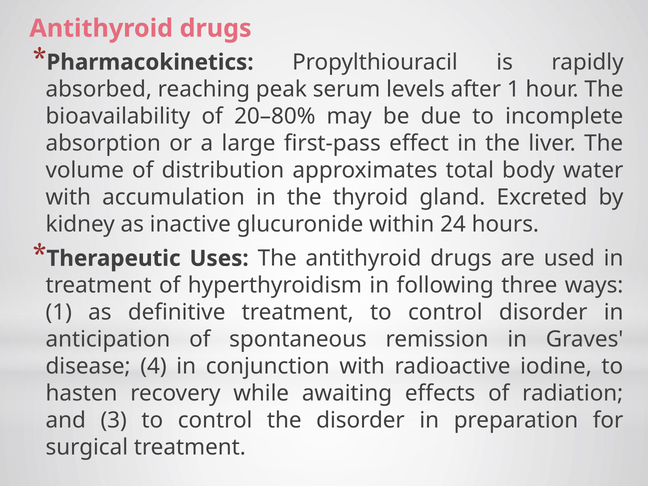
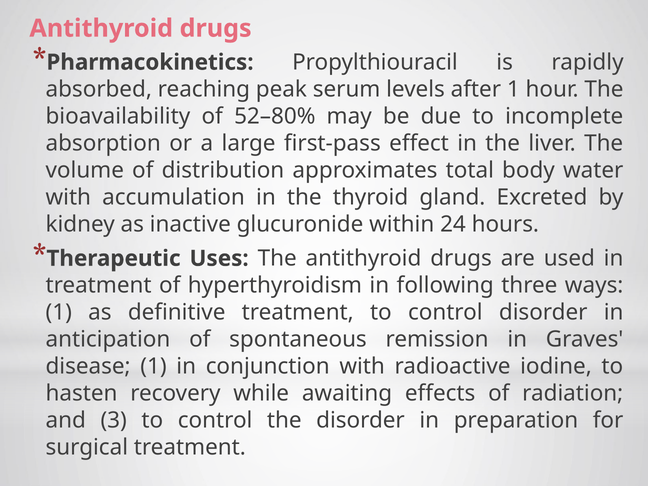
20–80%: 20–80% -> 52–80%
disease 4: 4 -> 1
